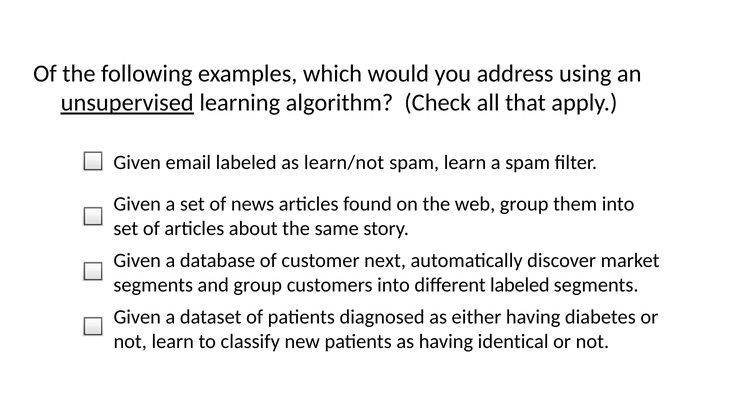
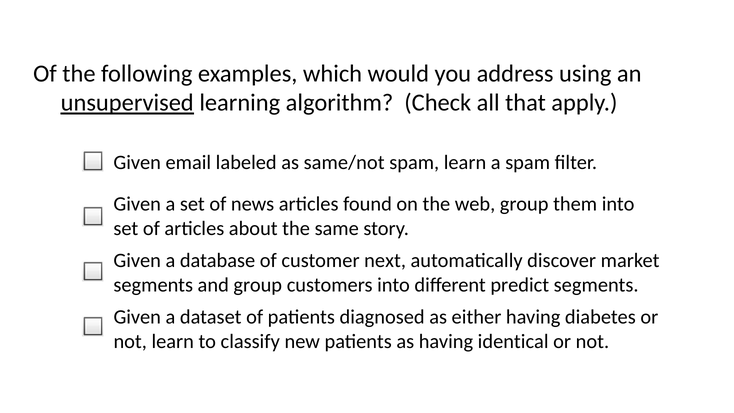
learn/not: learn/not -> same/not
different labeled: labeled -> predict
